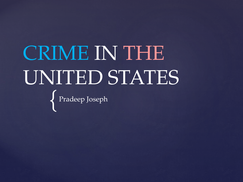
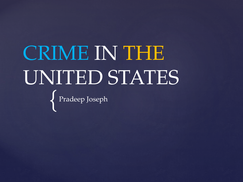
THE colour: pink -> yellow
